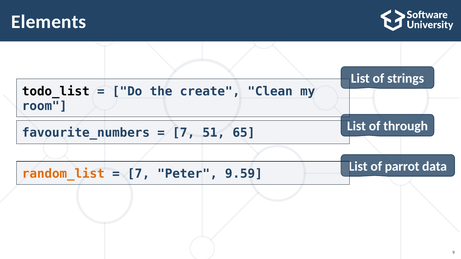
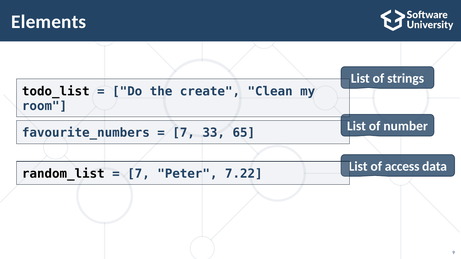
through: through -> number
51: 51 -> 33
parrot: parrot -> access
random_list colour: orange -> black
9.59: 9.59 -> 7.22
